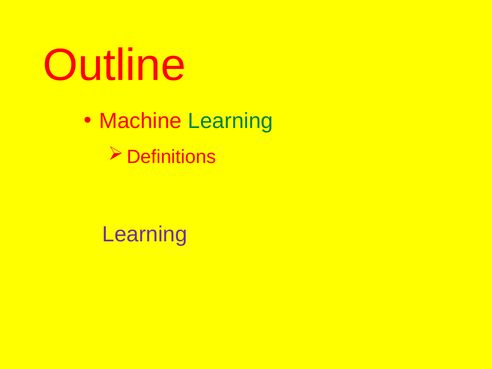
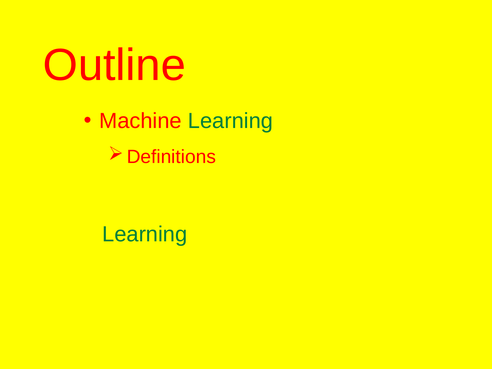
Learning at (145, 234) colour: purple -> green
